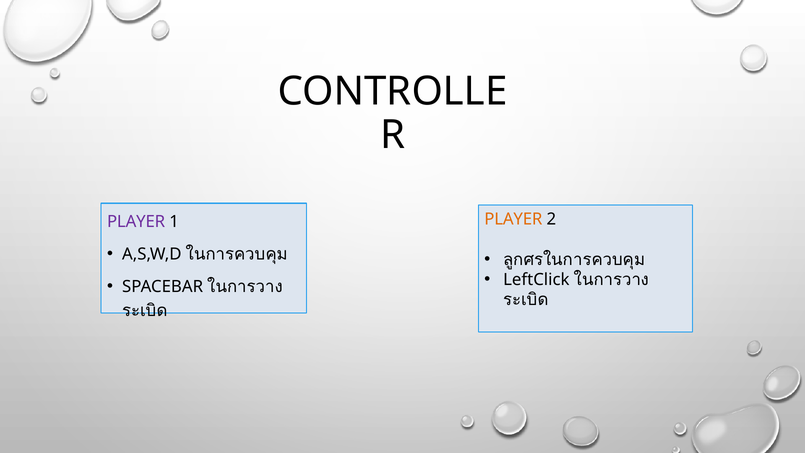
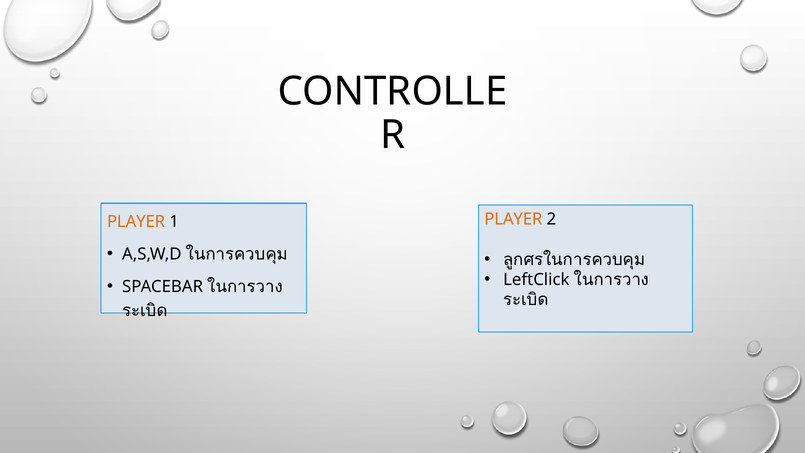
PLAYER at (136, 221) colour: purple -> orange
